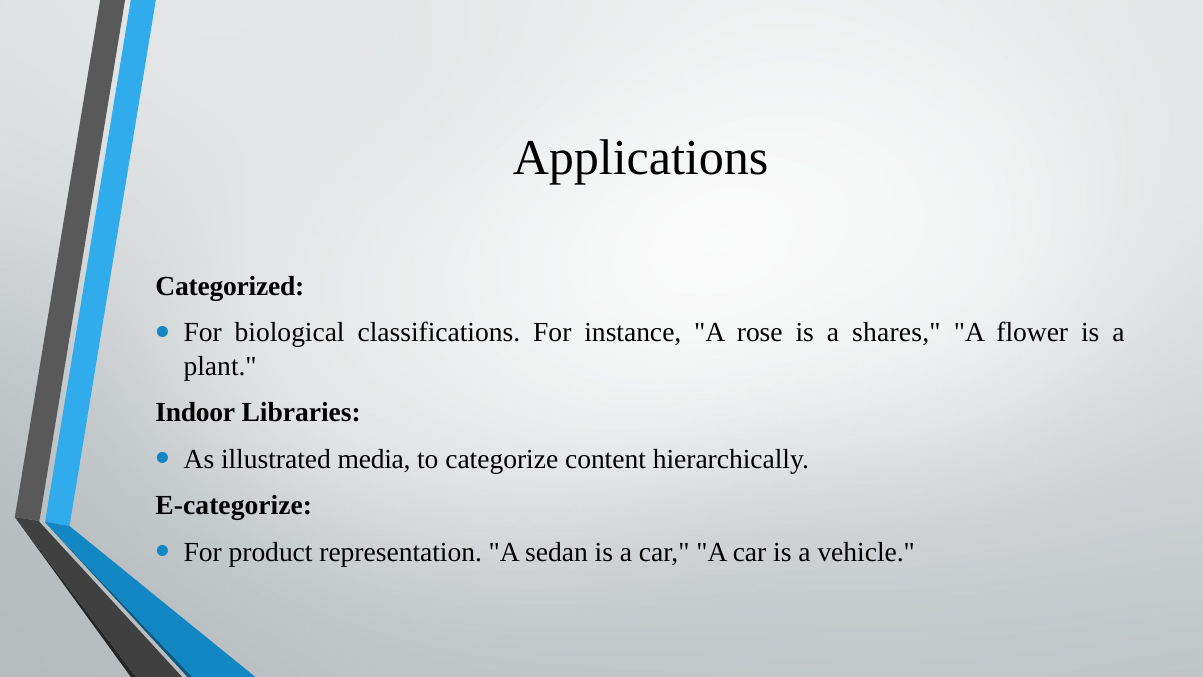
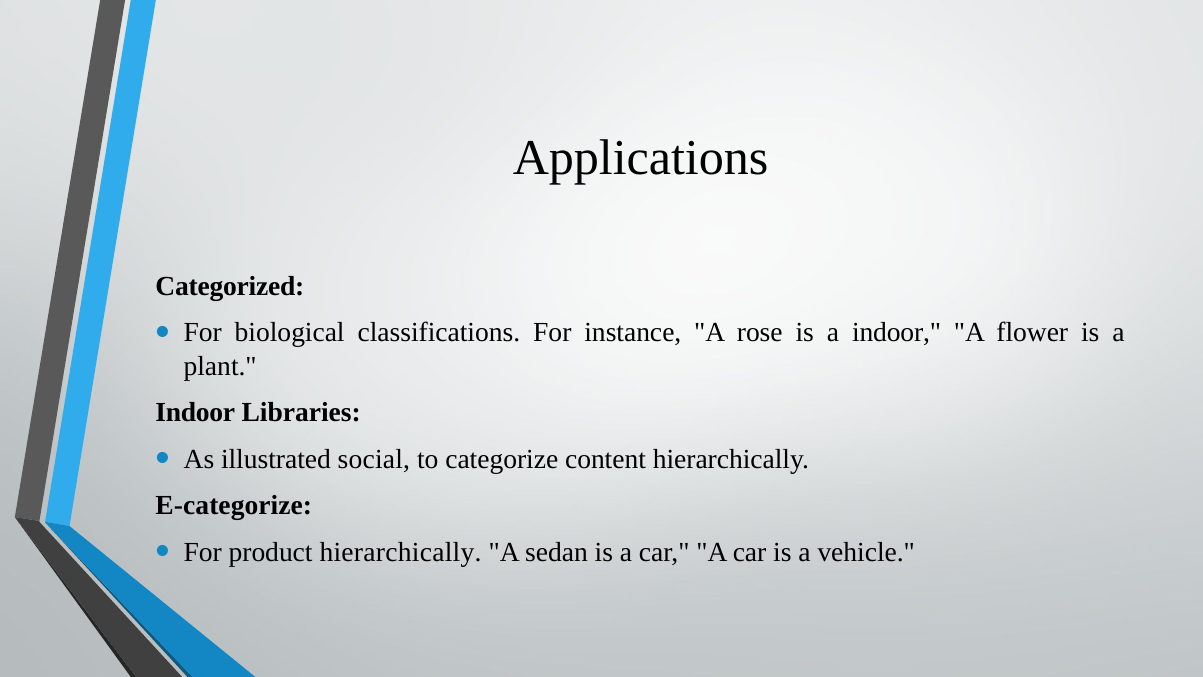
a shares: shares -> indoor
media: media -> social
product representation: representation -> hierarchically
